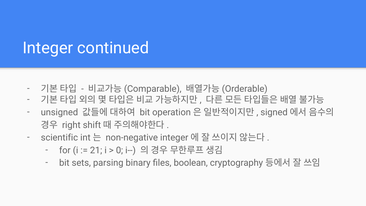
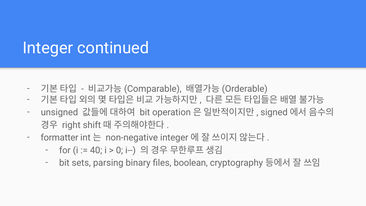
scientific: scientific -> formatter
21: 21 -> 40
